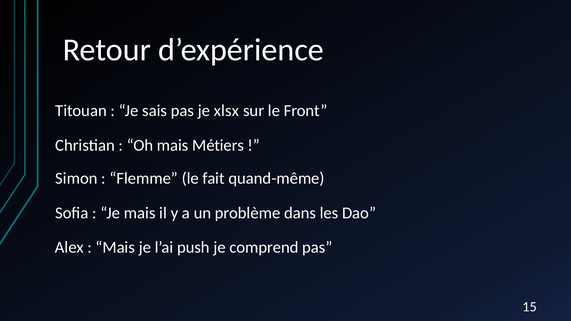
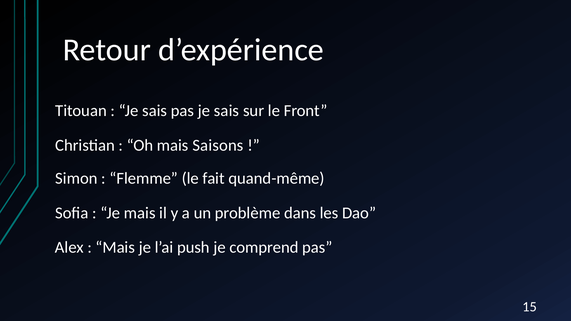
pas je xlsx: xlsx -> sais
Métiers: Métiers -> Saisons
